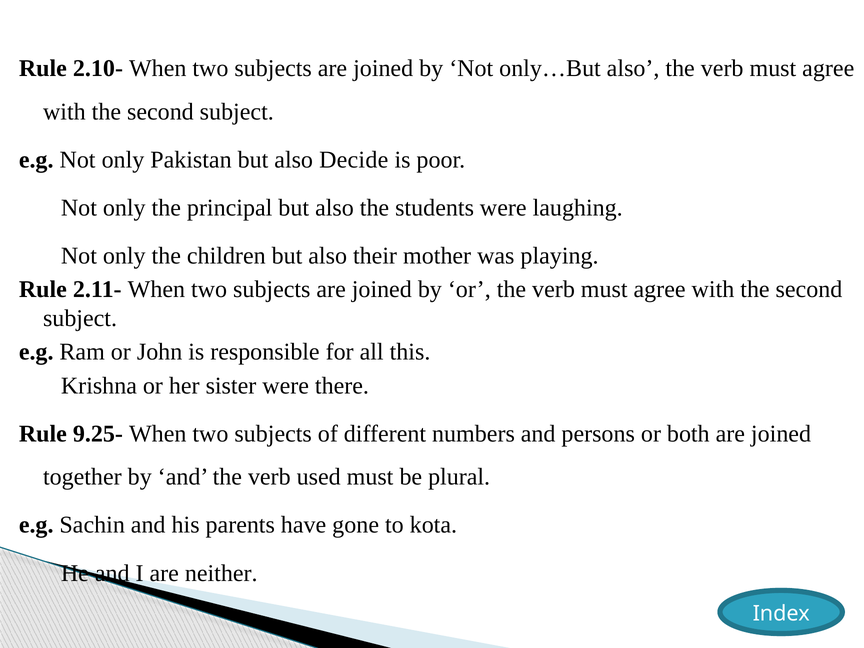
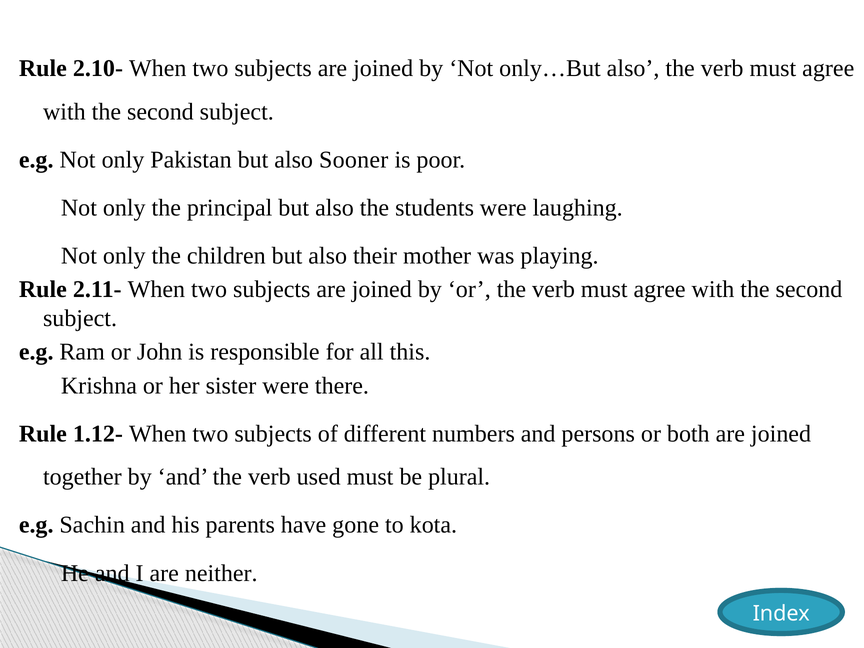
Decide: Decide -> Sooner
9.25-: 9.25- -> 1.12-
